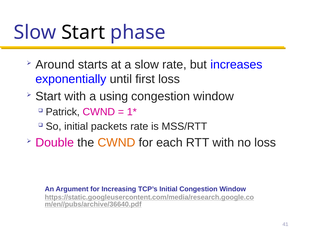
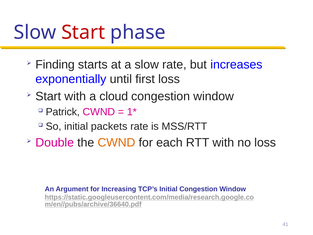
Start at (83, 32) colour: black -> red
Around: Around -> Finding
using: using -> cloud
